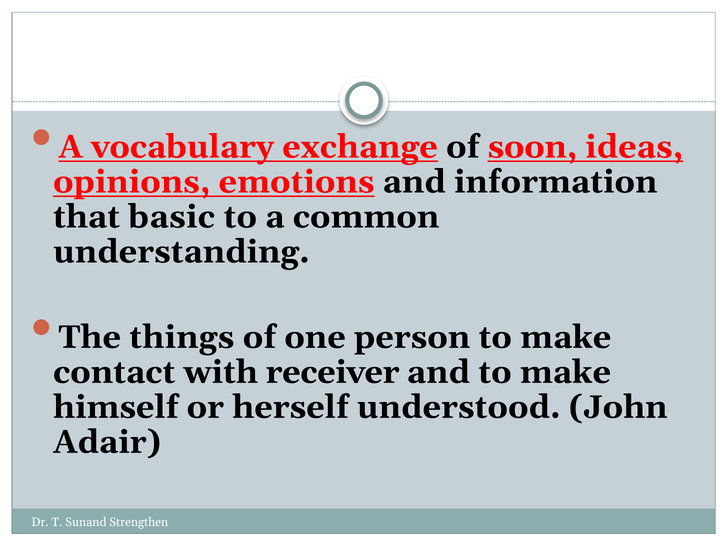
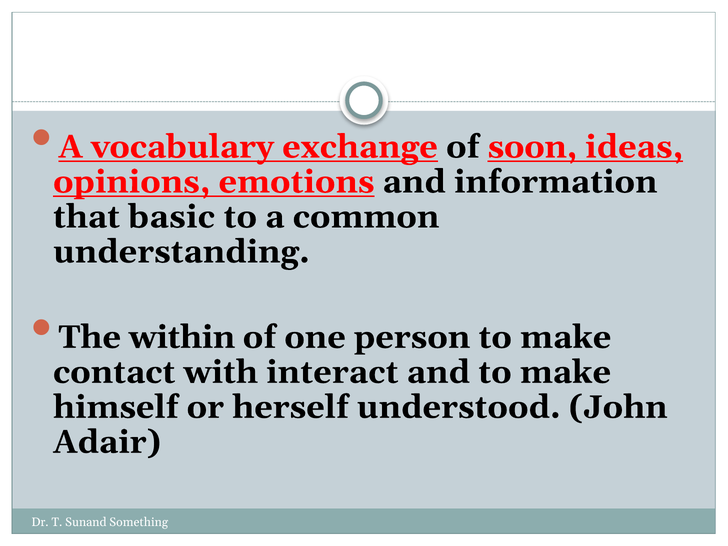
things: things -> within
receiver: receiver -> interact
Strengthen: Strengthen -> Something
